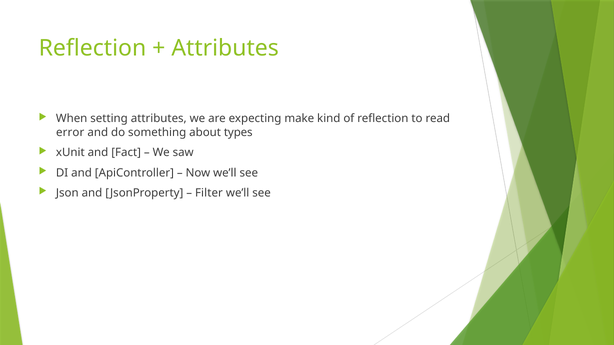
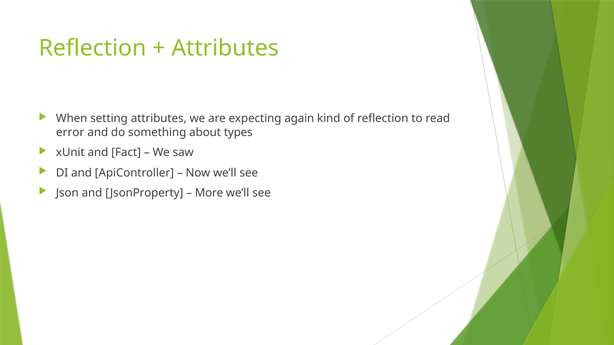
make: make -> again
Filter: Filter -> More
